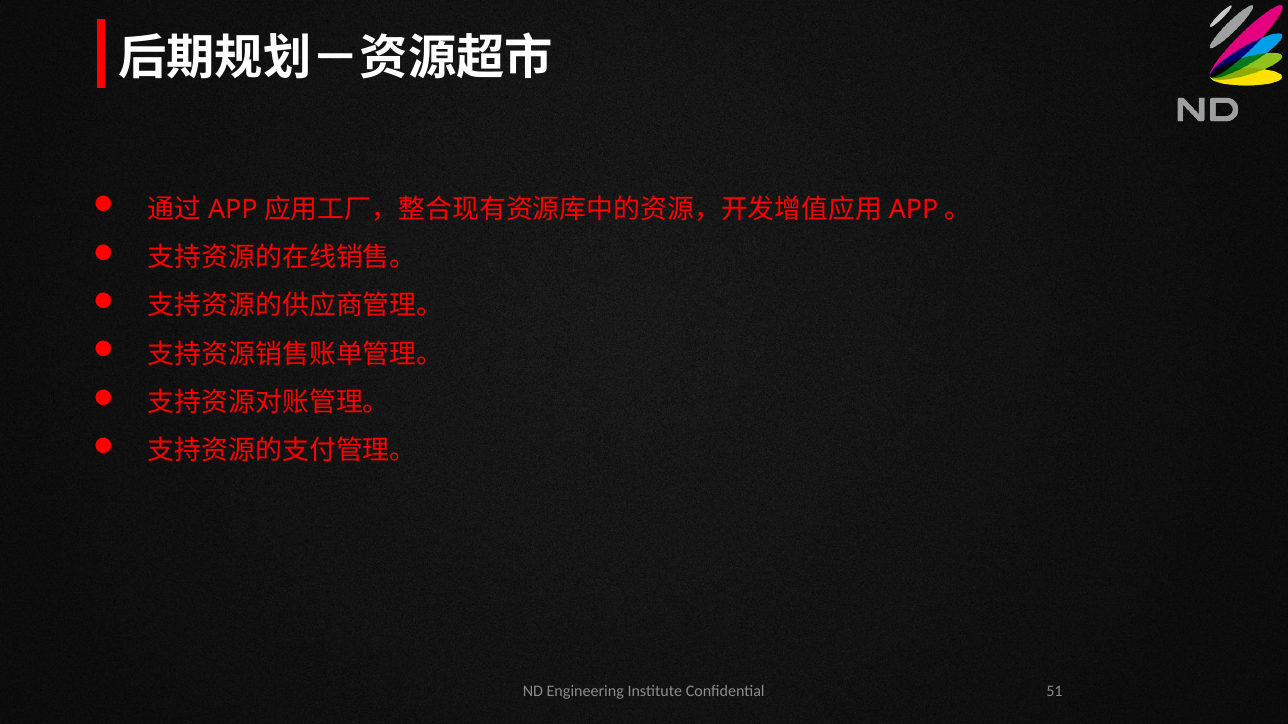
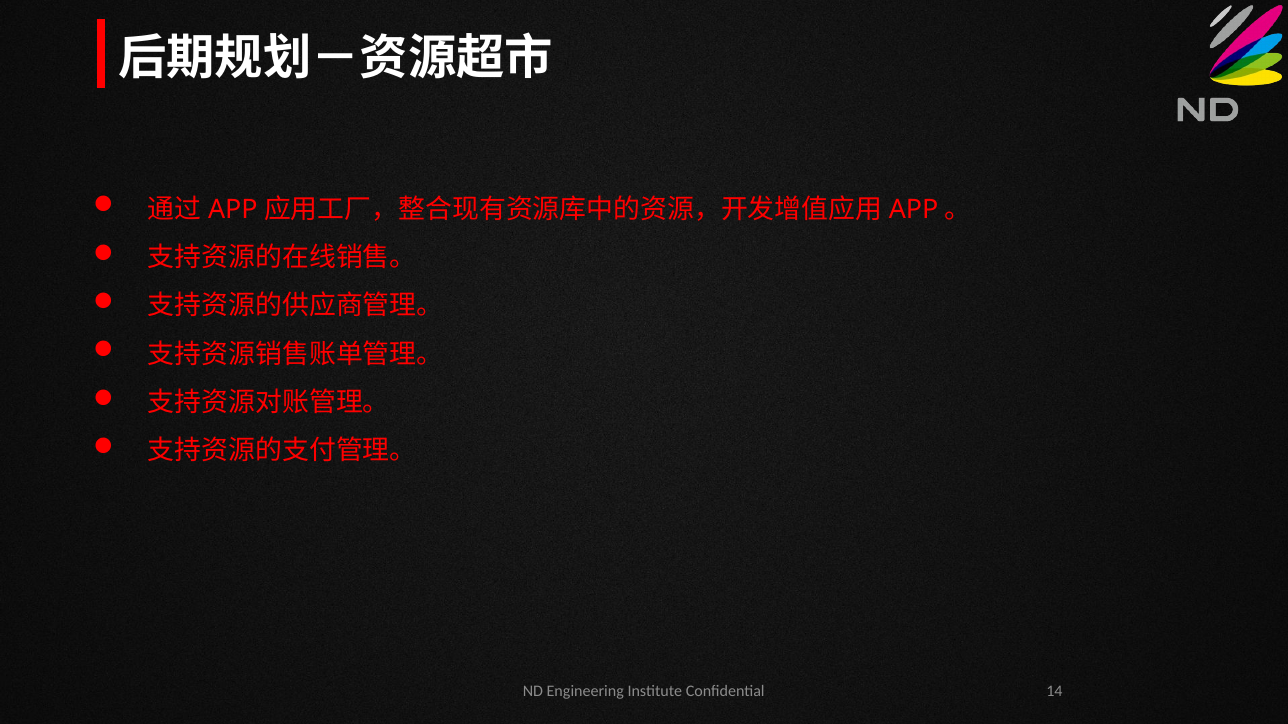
51: 51 -> 14
